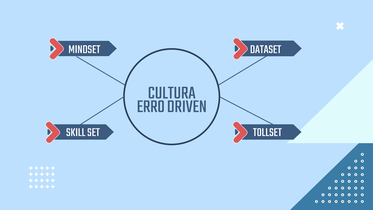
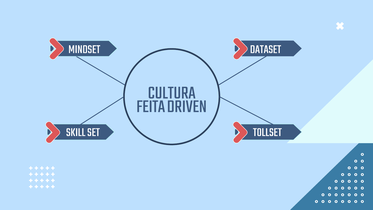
ERRO: ERRO -> FEITA
